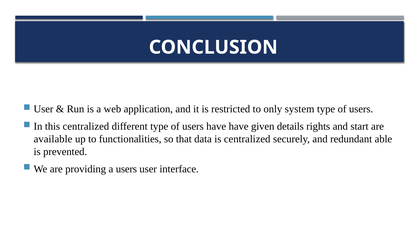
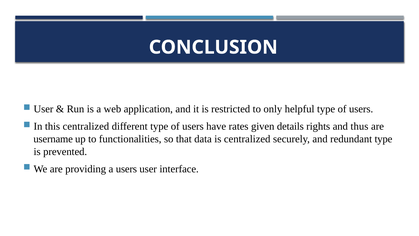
system: system -> helpful
have have: have -> rates
start: start -> thus
available: available -> username
redundant able: able -> type
